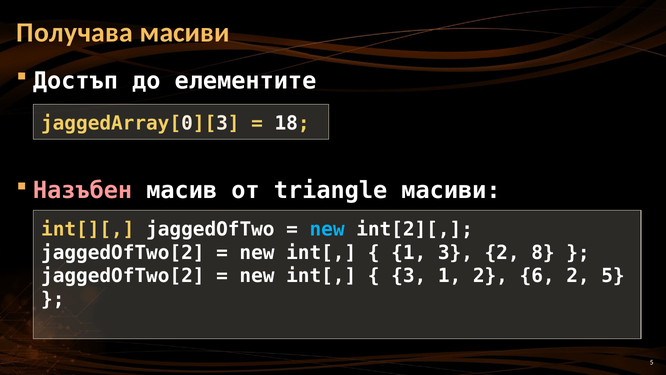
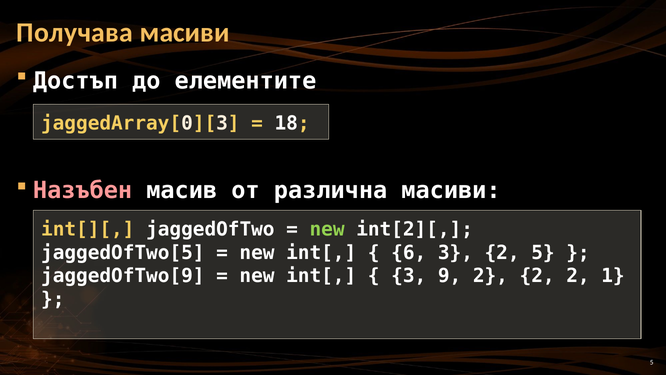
triangle: triangle -> различна
new at (327, 229) colour: light blue -> light green
jaggedOfTwo[2 at (123, 252): jaggedOfTwo[2 -> jaggedOfTwo[5
1 at (409, 252): 1 -> 6
2 8: 8 -> 5
jaggedOfTwo[2 at (123, 276): jaggedOfTwo[2 -> jaggedOfTwo[9
3 1: 1 -> 9
6 at (537, 276): 6 -> 2
2 5: 5 -> 1
